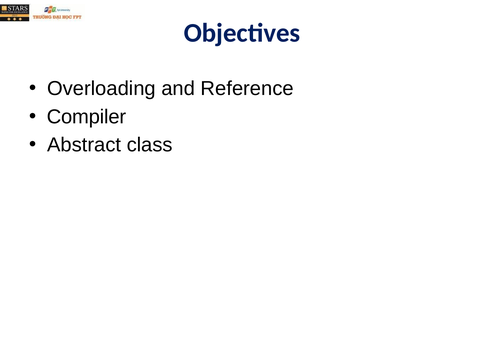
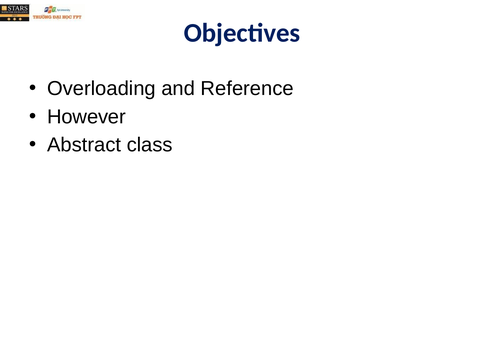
Compiler: Compiler -> However
